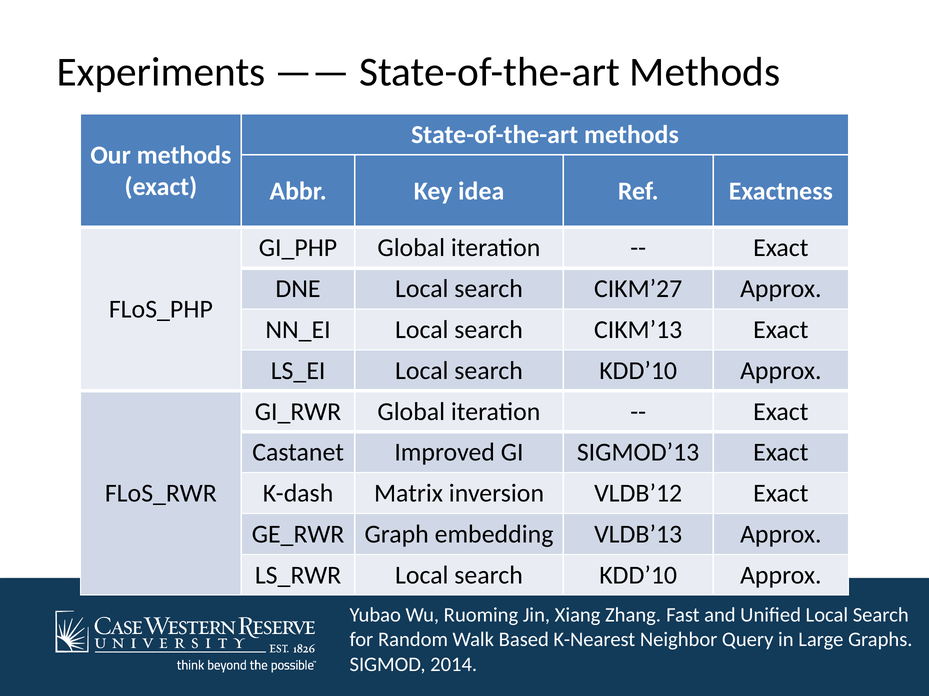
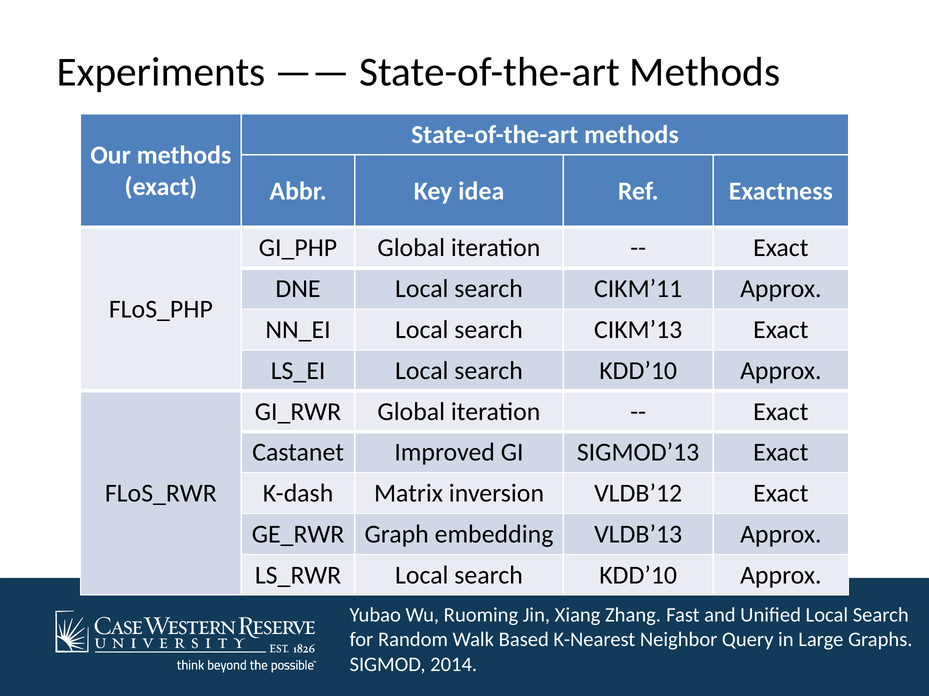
CIKM’27: CIKM’27 -> CIKM’11
